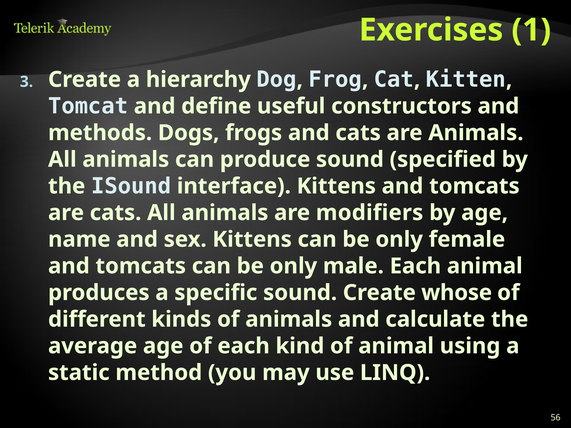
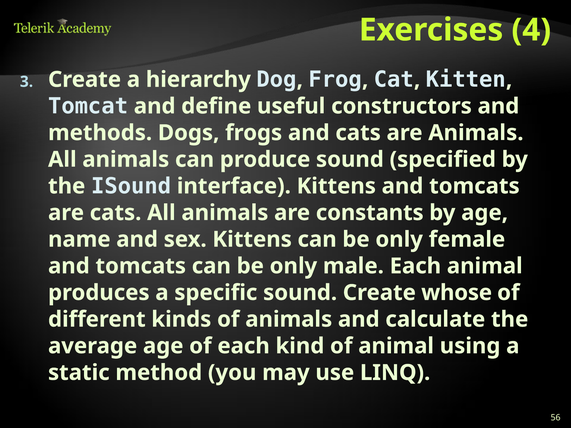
1: 1 -> 4
modifiers: modifiers -> constants
